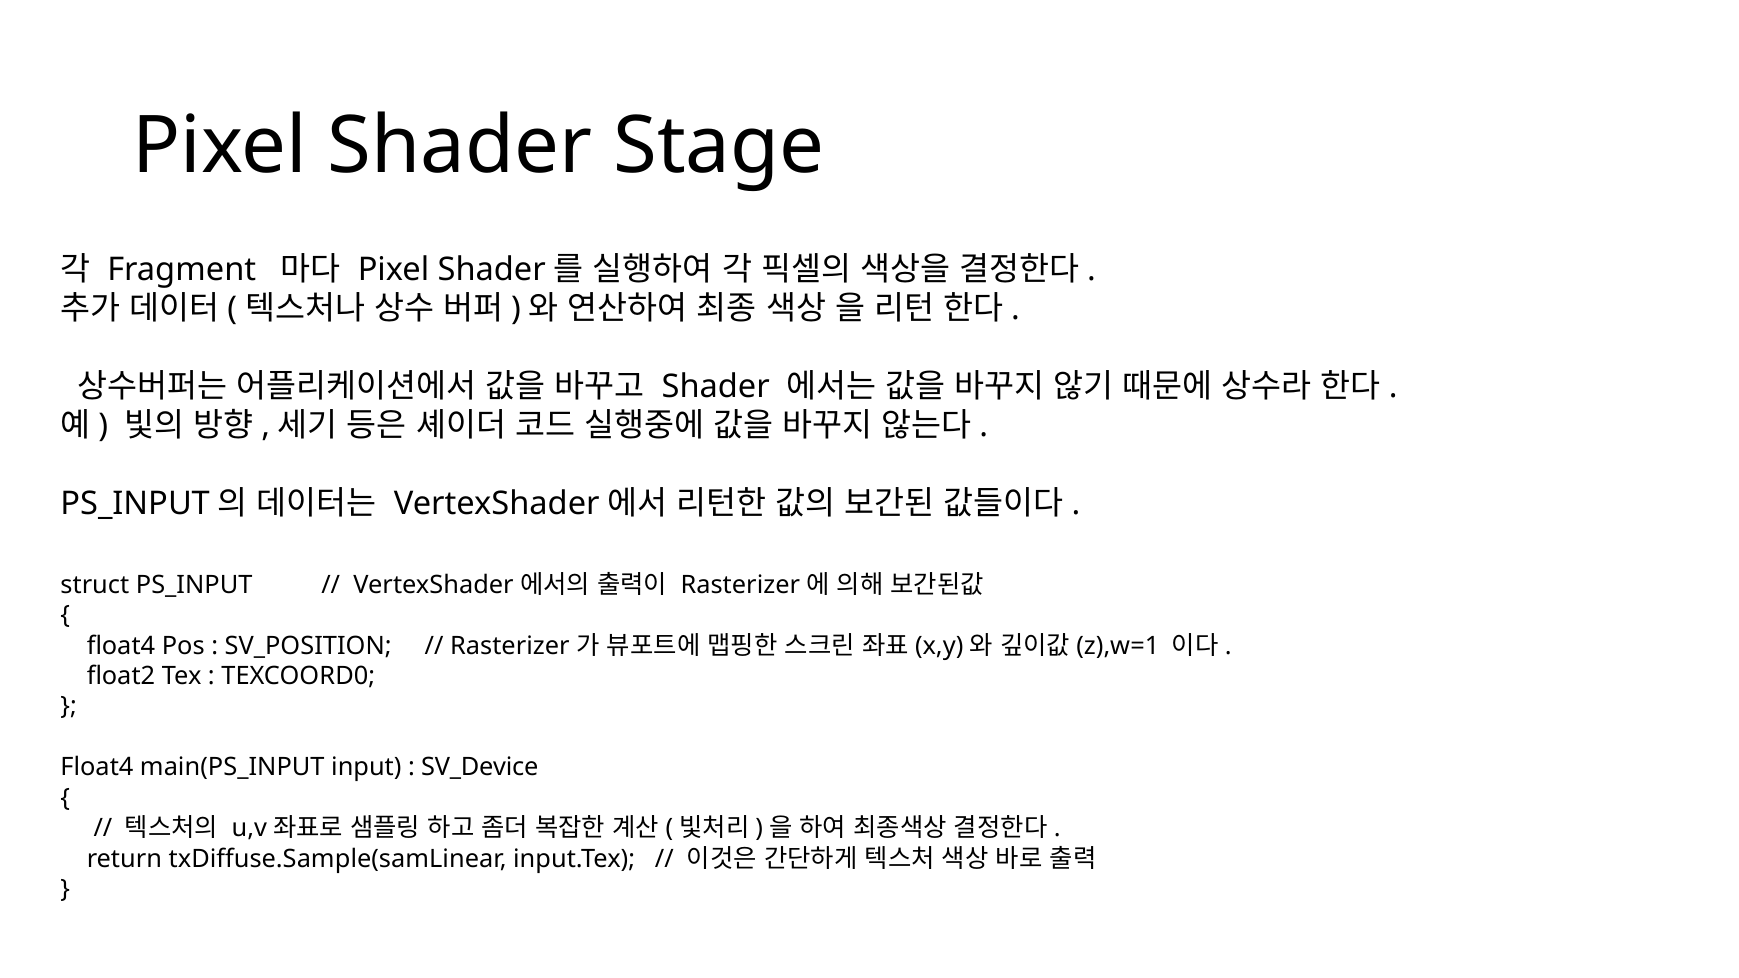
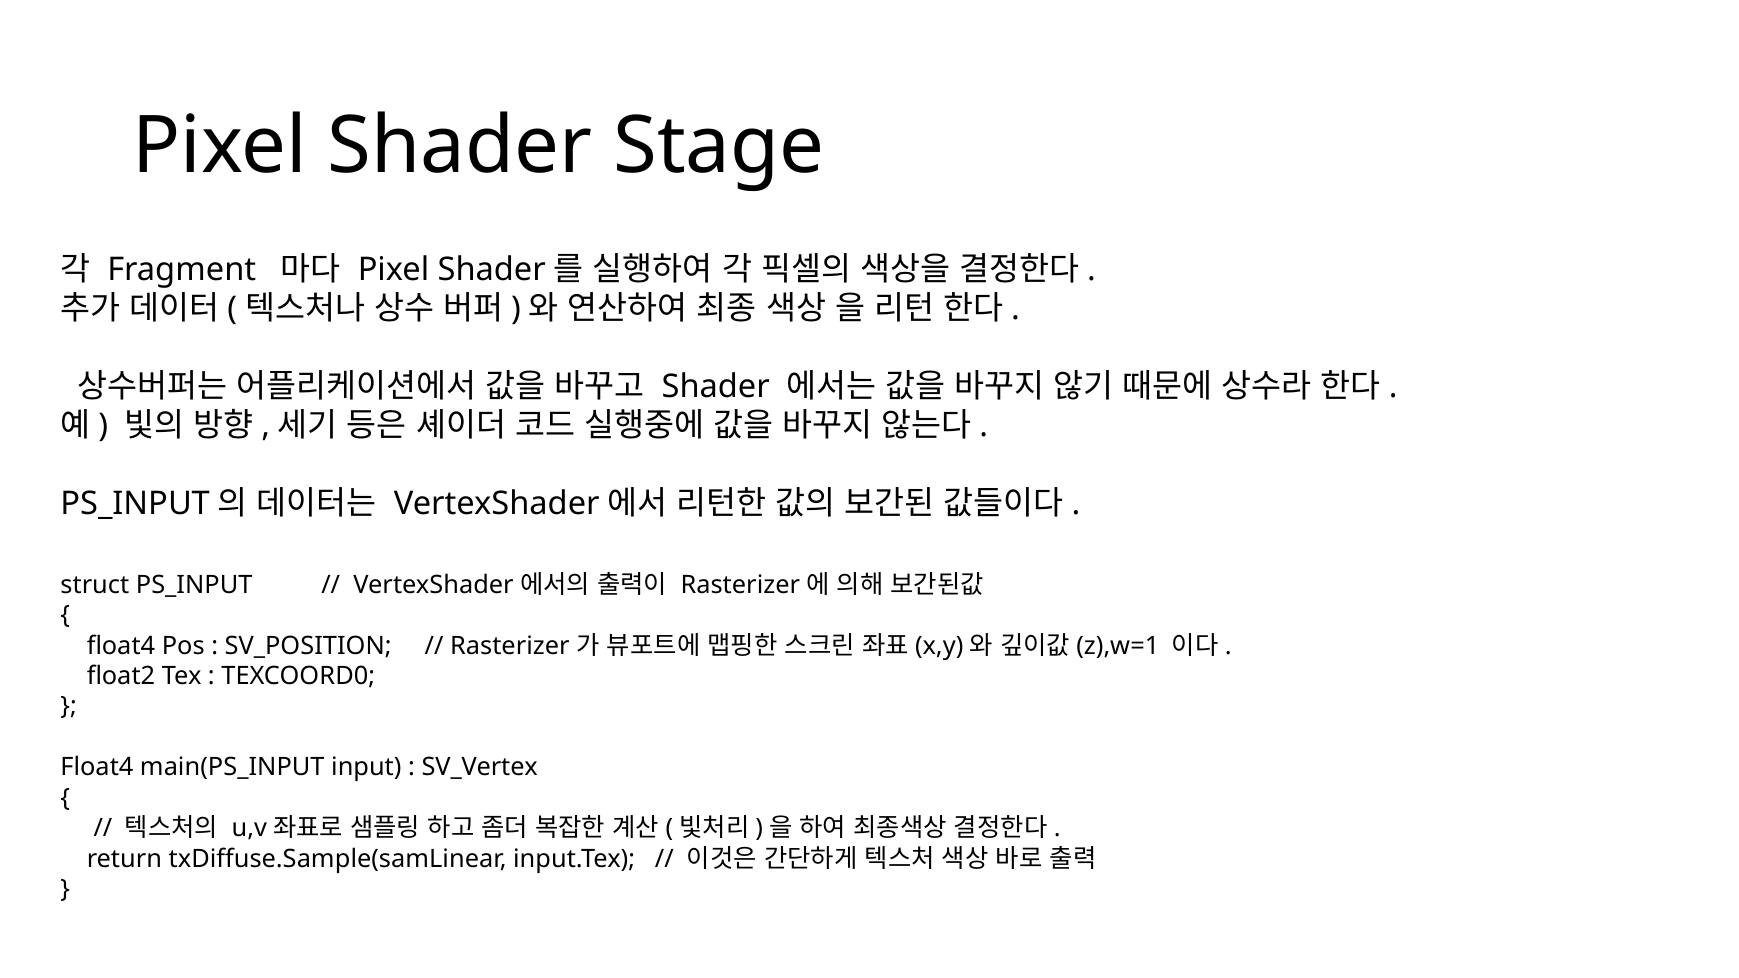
SV_Device: SV_Device -> SV_Vertex
